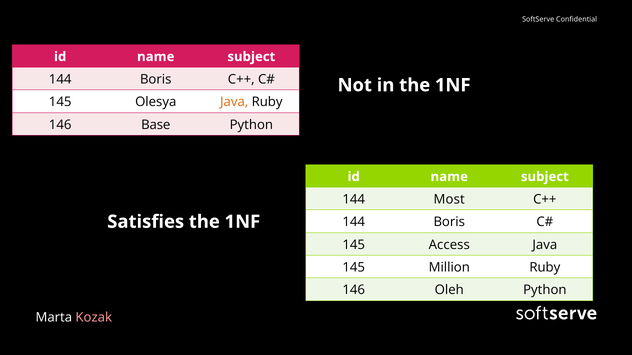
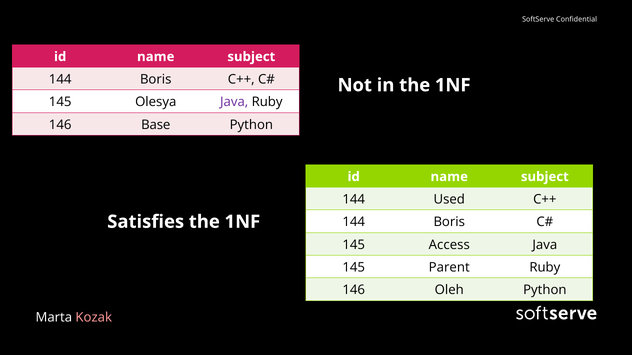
Java at (234, 102) colour: orange -> purple
Most: Most -> Used
Million: Million -> Parent
